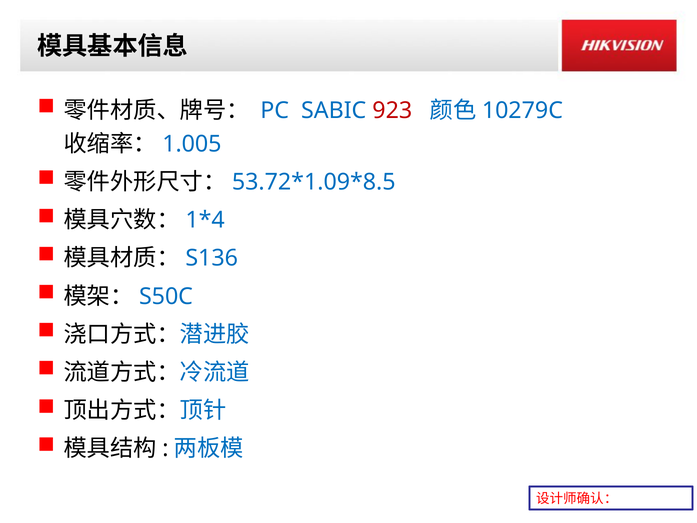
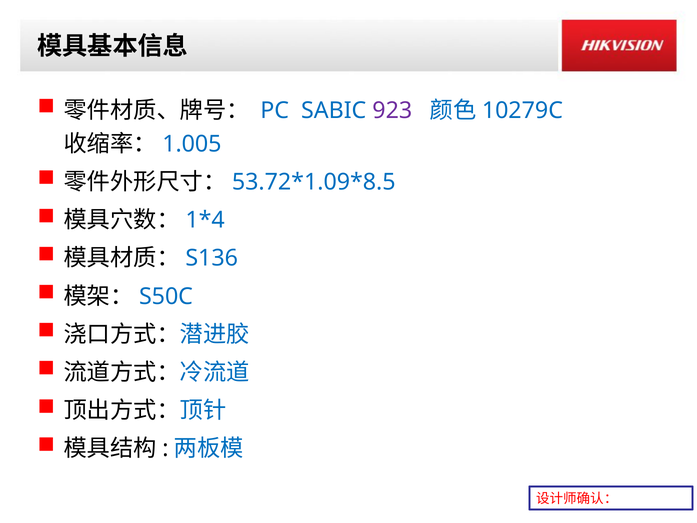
923 colour: red -> purple
